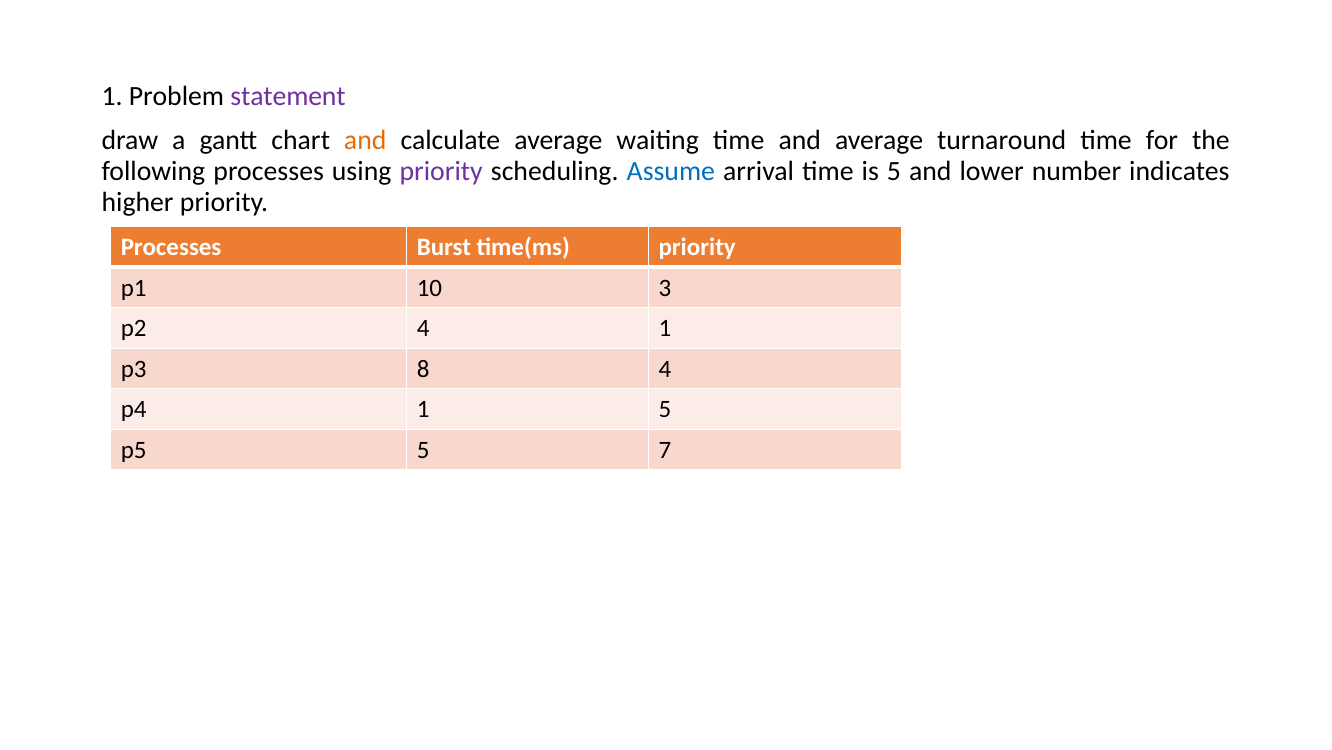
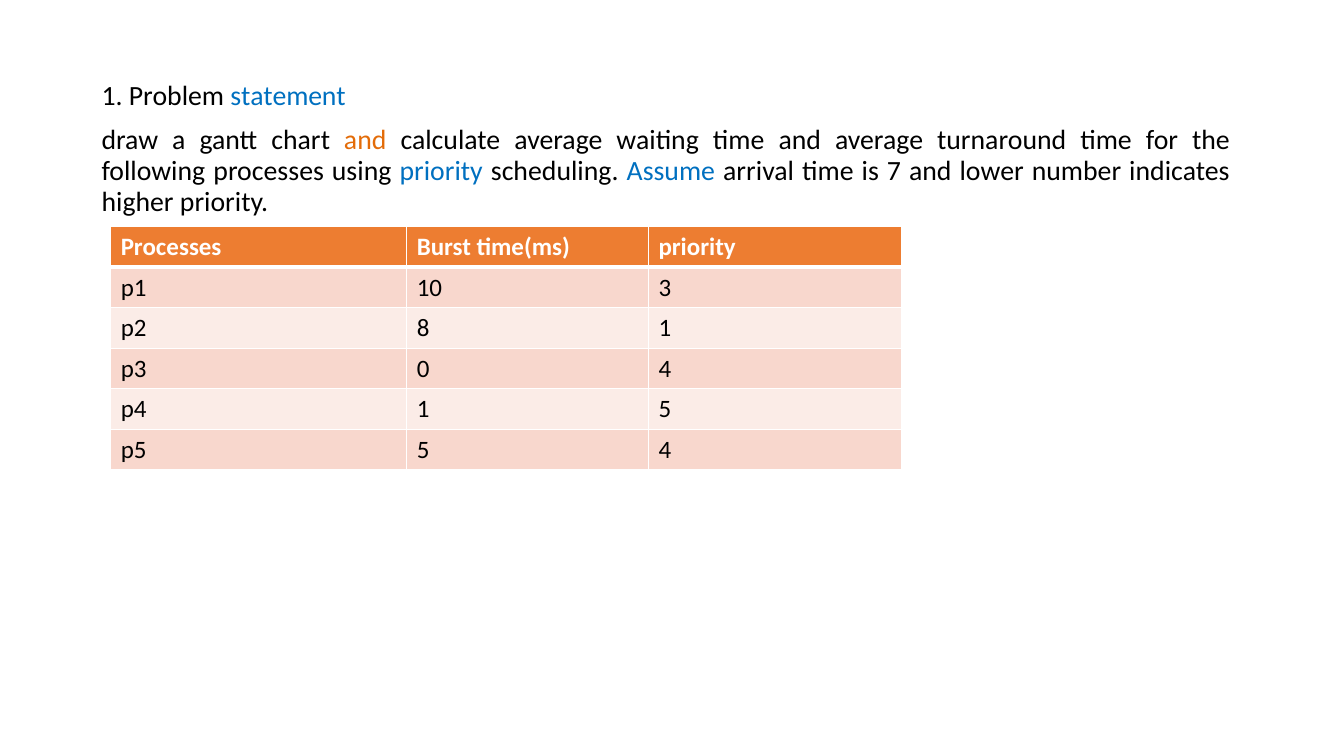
statement colour: purple -> blue
priority at (441, 171) colour: purple -> blue
is 5: 5 -> 7
p2 4: 4 -> 8
8: 8 -> 0
5 7: 7 -> 4
